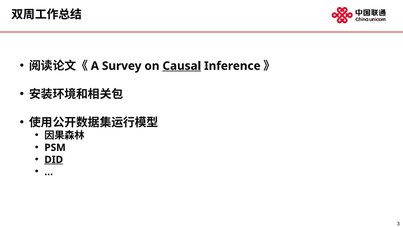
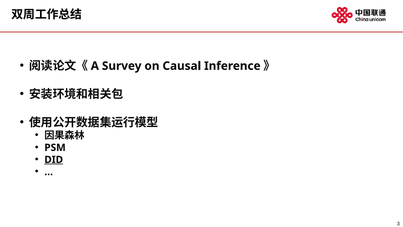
Causal underline: present -> none
